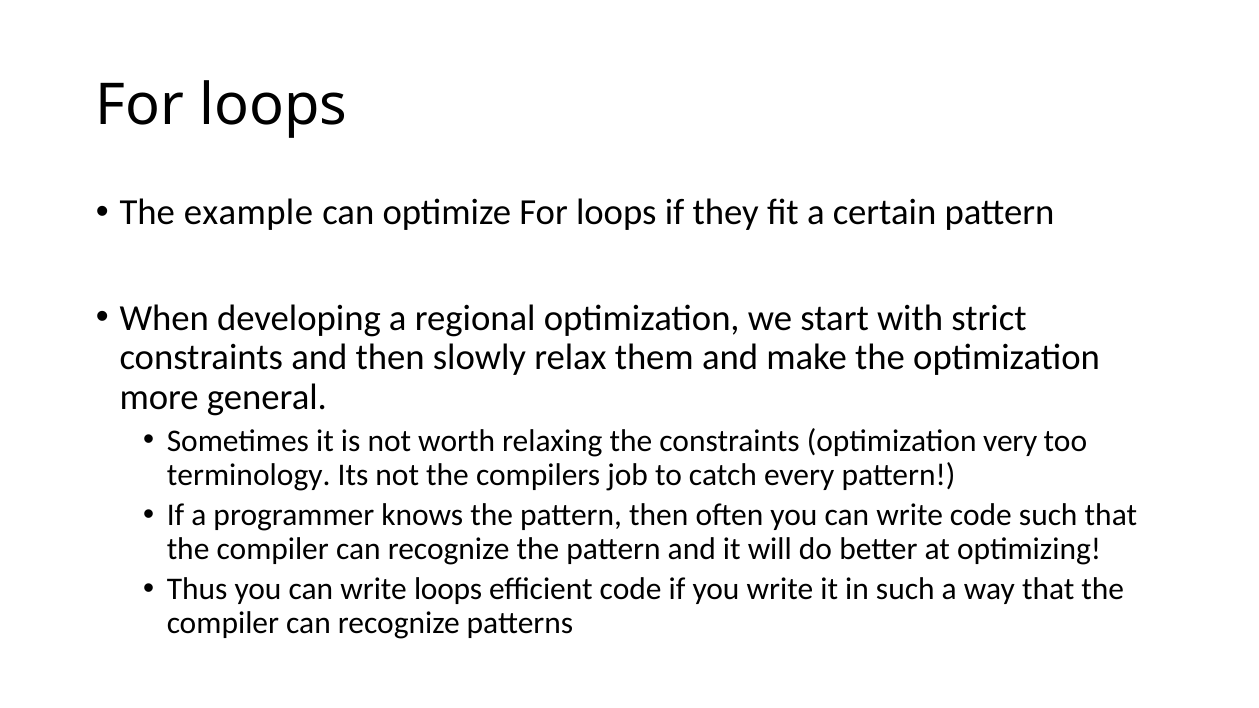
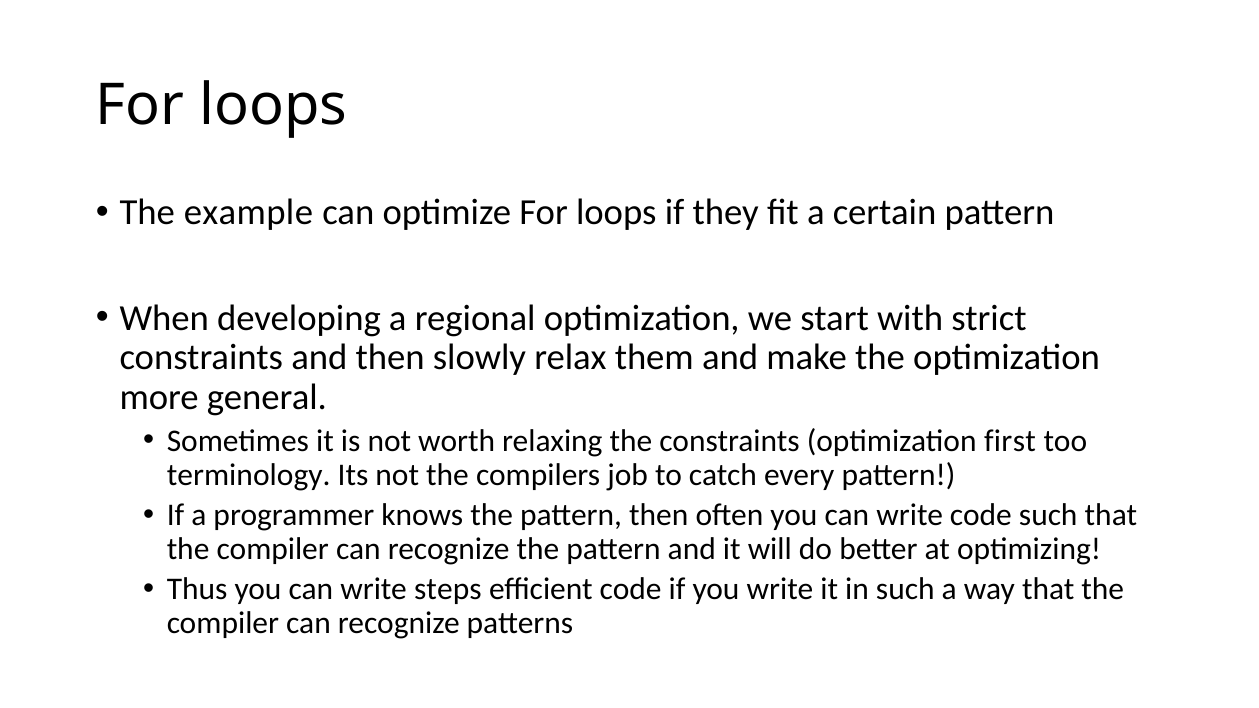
very: very -> first
write loops: loops -> steps
